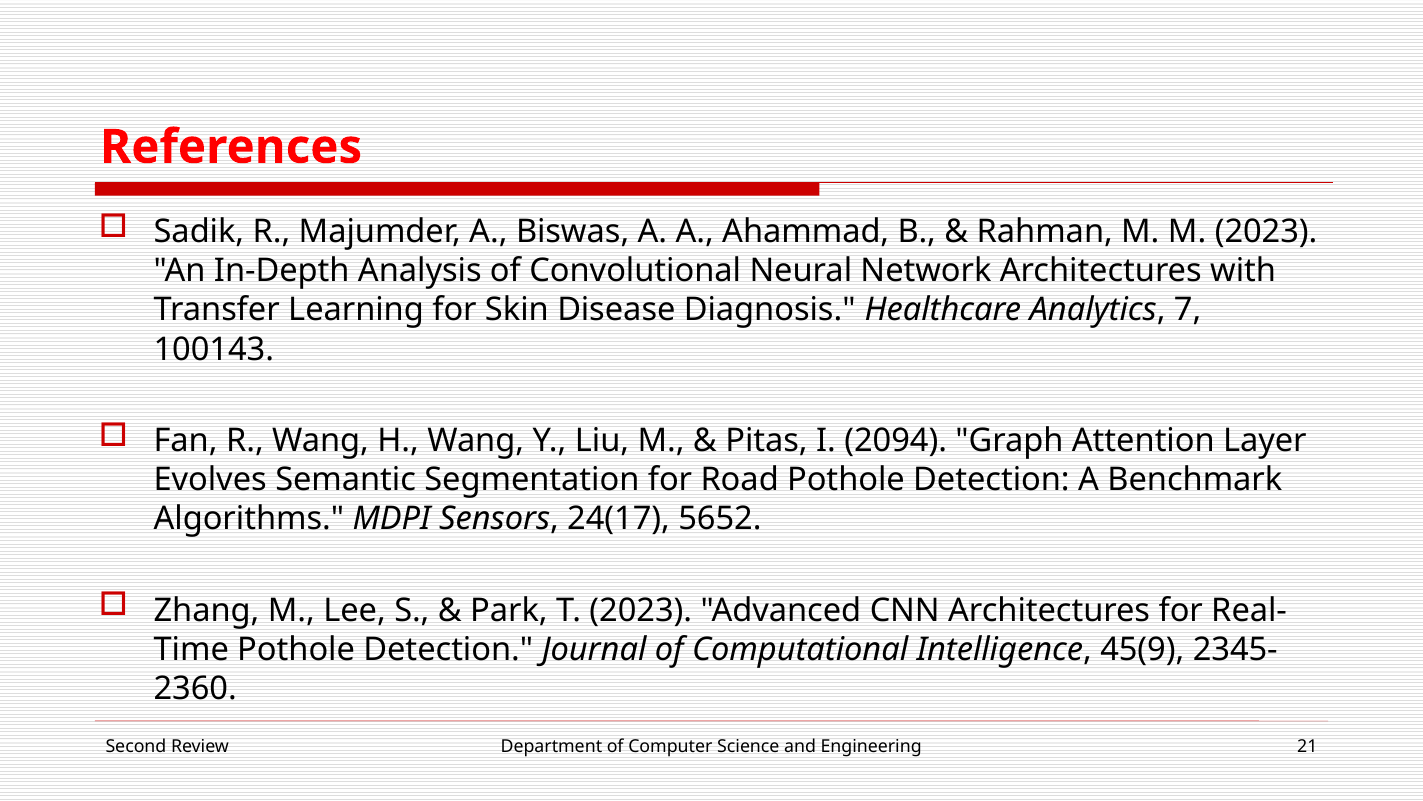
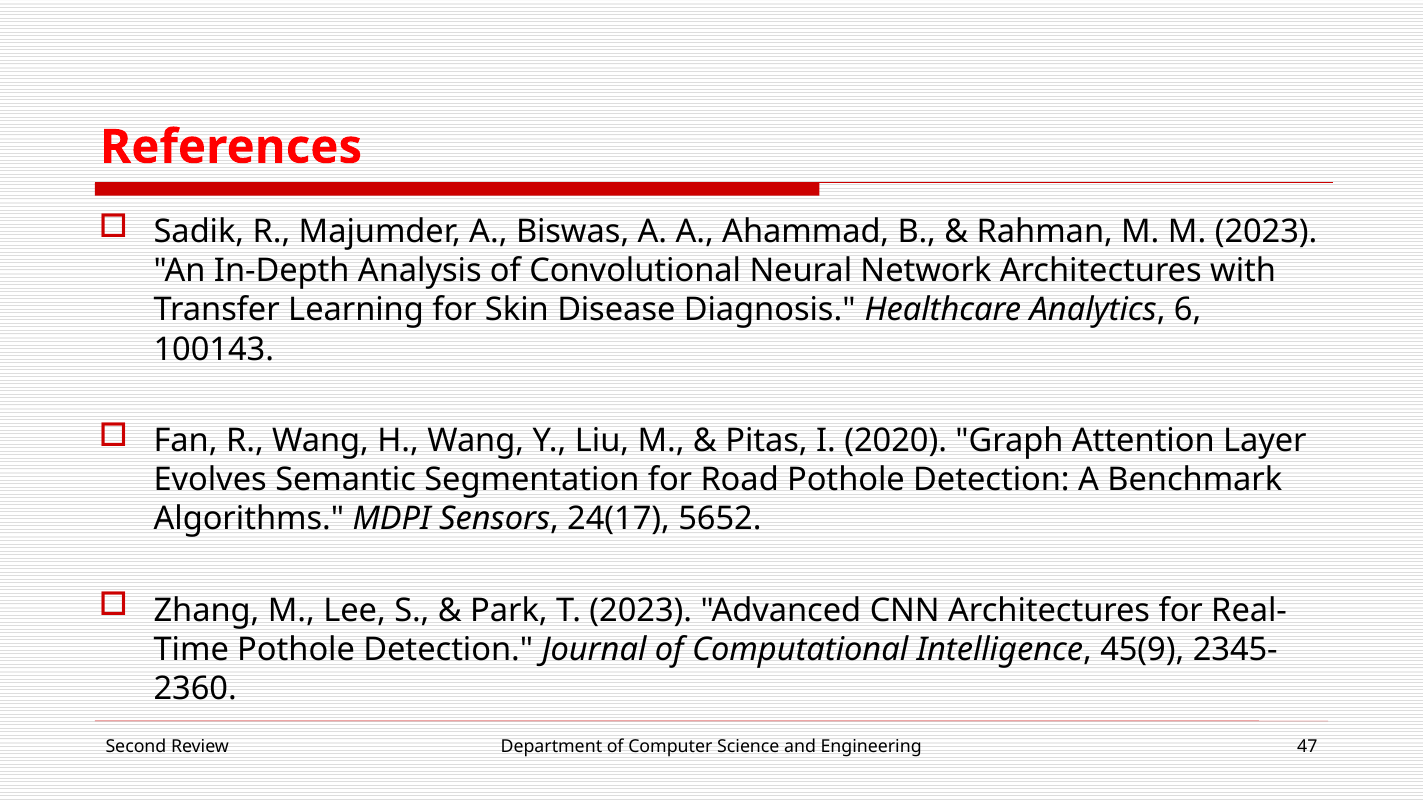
7: 7 -> 6
2094: 2094 -> 2020
21: 21 -> 47
